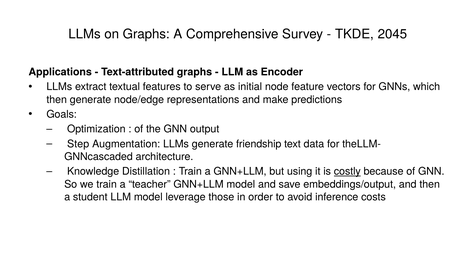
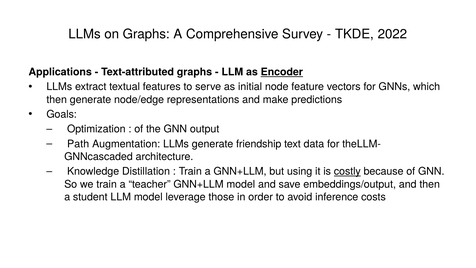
2045: 2045 -> 2022
Encoder underline: none -> present
Step: Step -> Path
